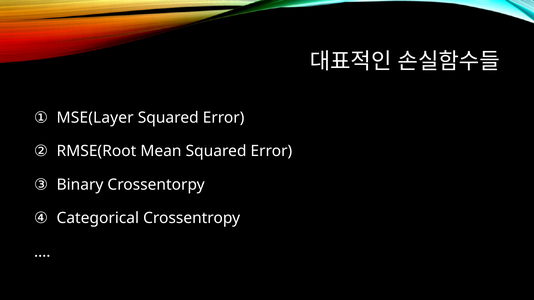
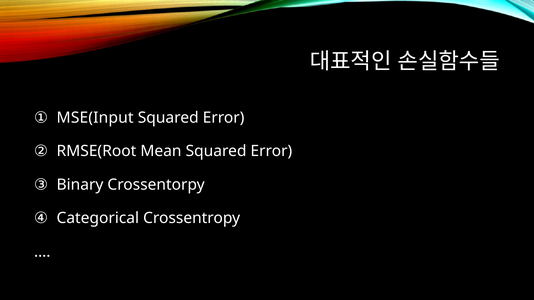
MSE(Layer: MSE(Layer -> MSE(Input
